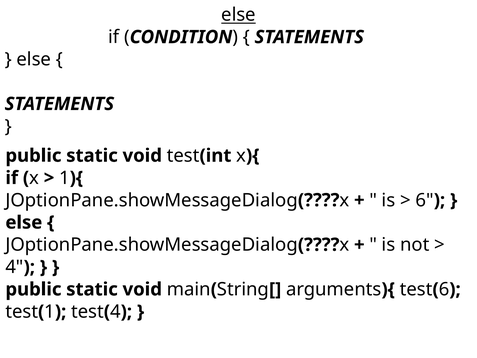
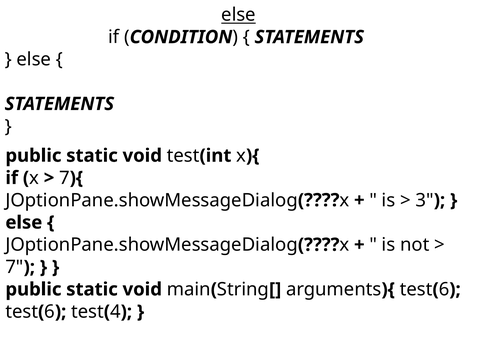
1 at (64, 178): 1 -> 7
6 at (425, 200): 6 -> 3
4 at (14, 267): 4 -> 7
1 at (50, 311): 1 -> 6
